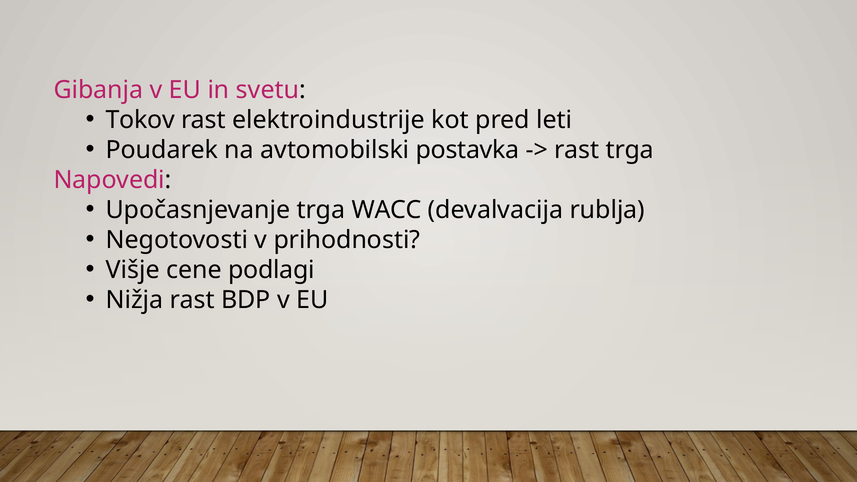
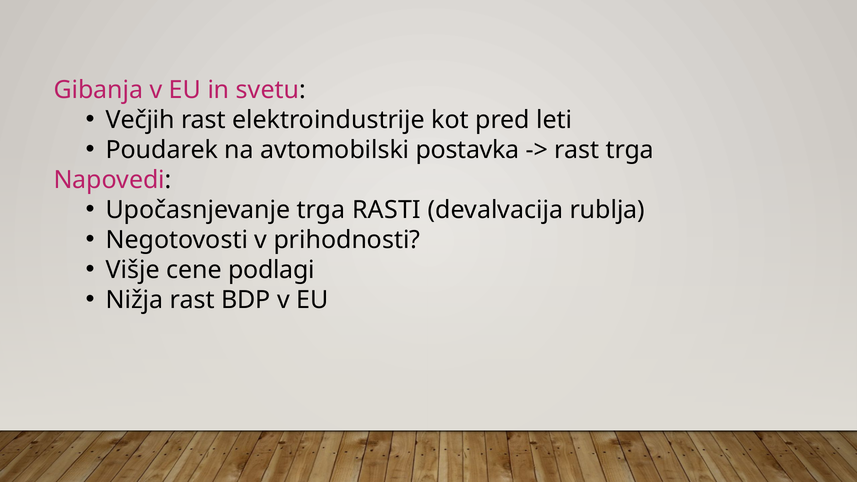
Tokov: Tokov -> Večjih
WACC: WACC -> RASTI
